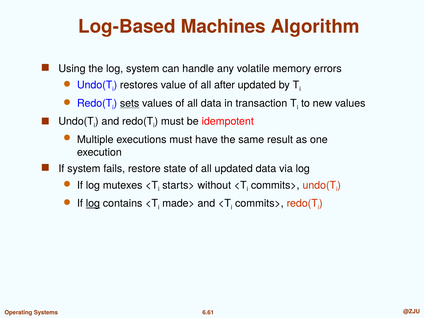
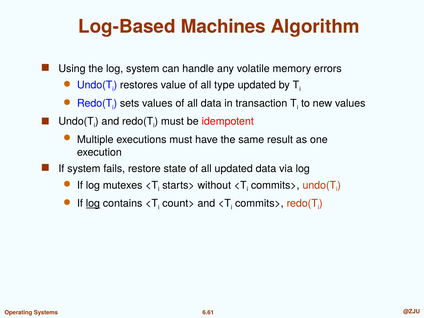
after: after -> type
sets underline: present -> none
made>: made> -> count>
